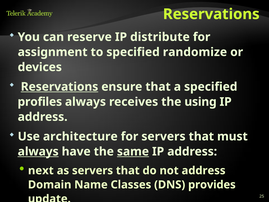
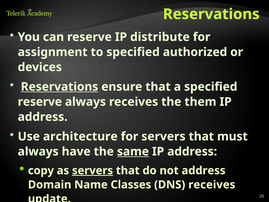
randomize: randomize -> authorized
profiles at (40, 102): profiles -> reserve
using: using -> them
always at (38, 151) underline: present -> none
next: next -> copy
servers at (93, 170) underline: none -> present
DNS provides: provides -> receives
